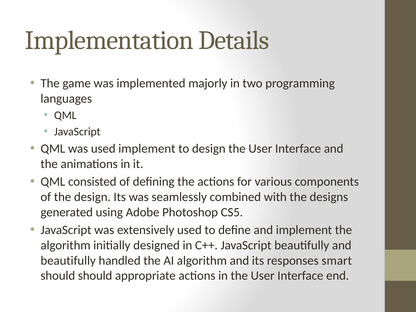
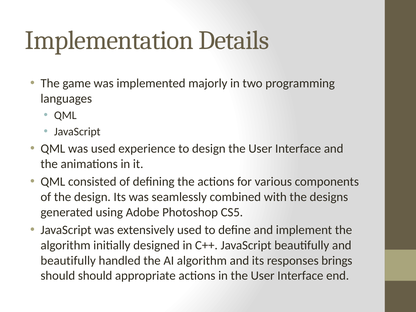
used implement: implement -> experience
smart: smart -> brings
